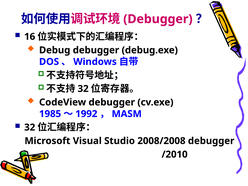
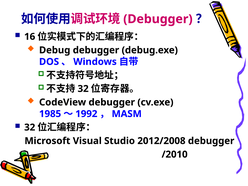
2008/2008: 2008/2008 -> 2012/2008
